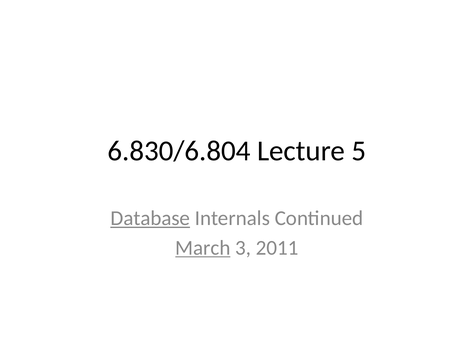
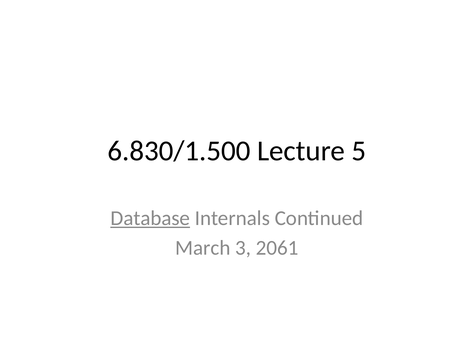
6.830/6.804: 6.830/6.804 -> 6.830/1.500
March underline: present -> none
2011: 2011 -> 2061
